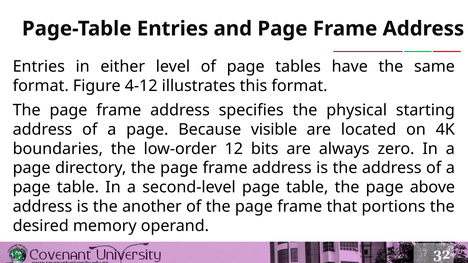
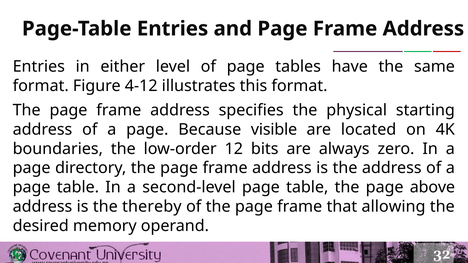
another: another -> thereby
portions: portions -> allowing
